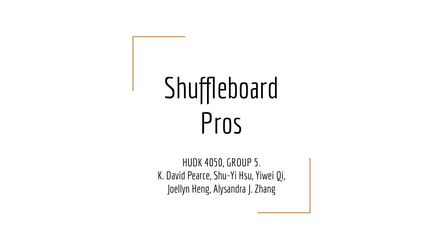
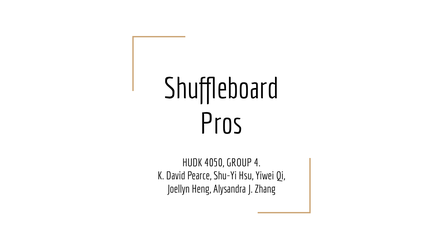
5: 5 -> 4
